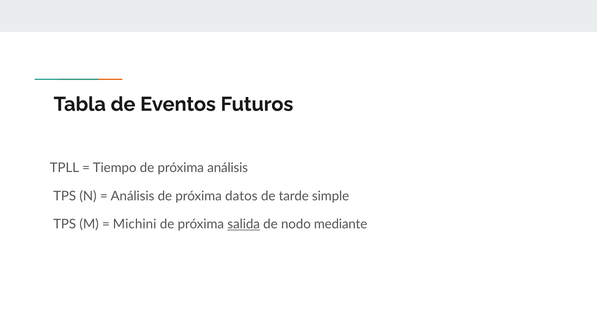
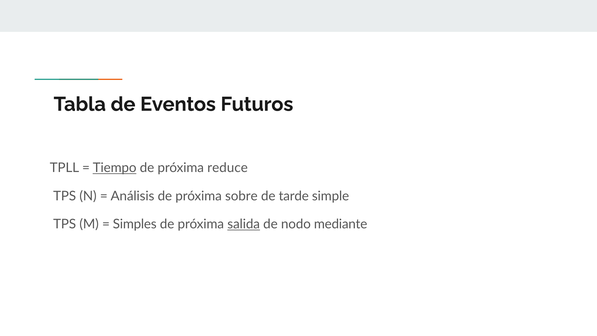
Tiempo underline: none -> present
próxima análisis: análisis -> reduce
datos: datos -> sobre
Michini: Michini -> Simples
